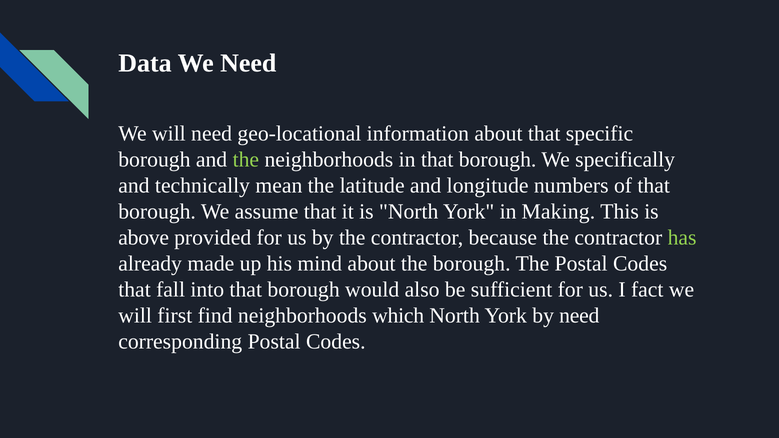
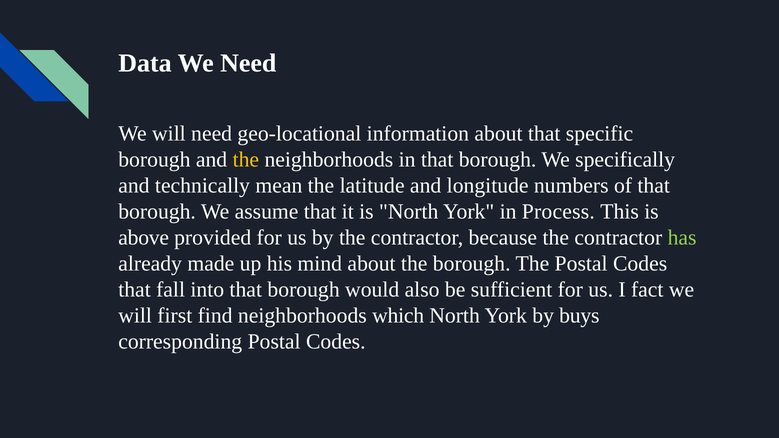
the at (246, 160) colour: light green -> yellow
Making: Making -> Process
by need: need -> buys
